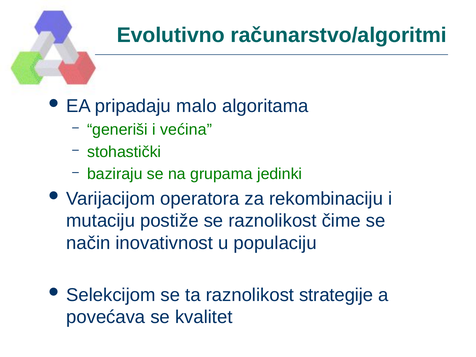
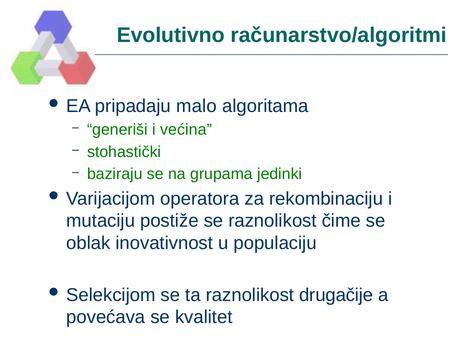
način: način -> oblak
strategije: strategije -> drugačije
